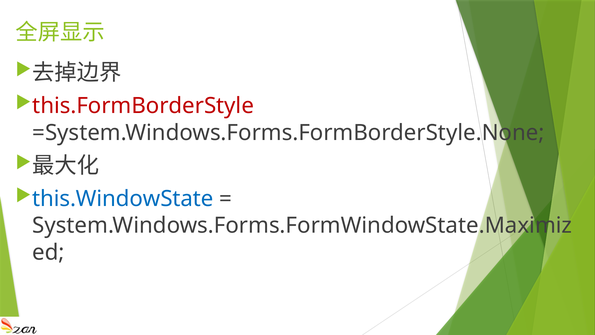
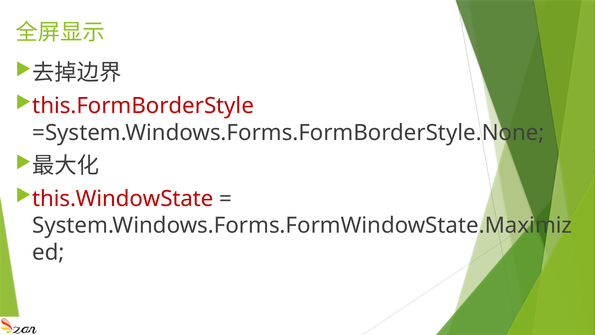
this.WindowState colour: blue -> red
